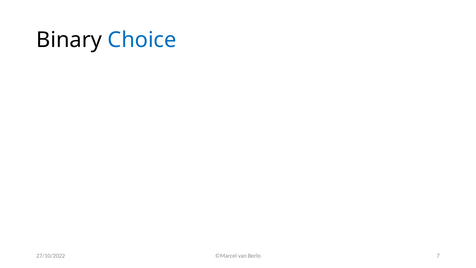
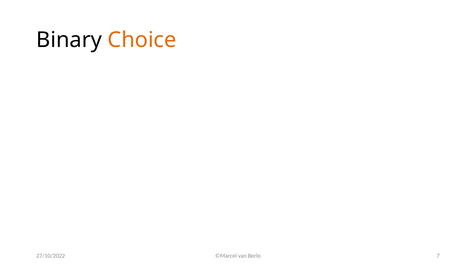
Choice colour: blue -> orange
